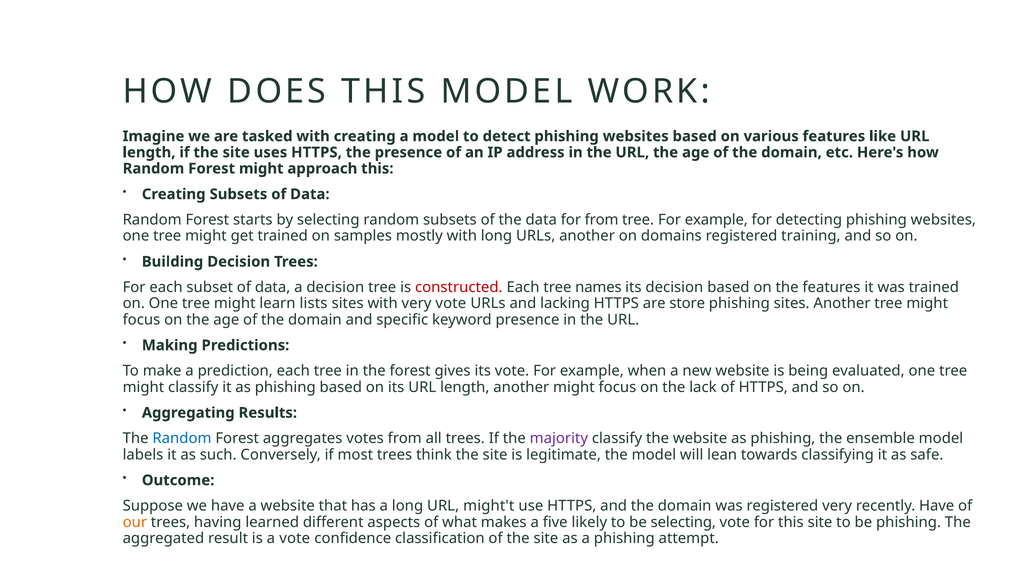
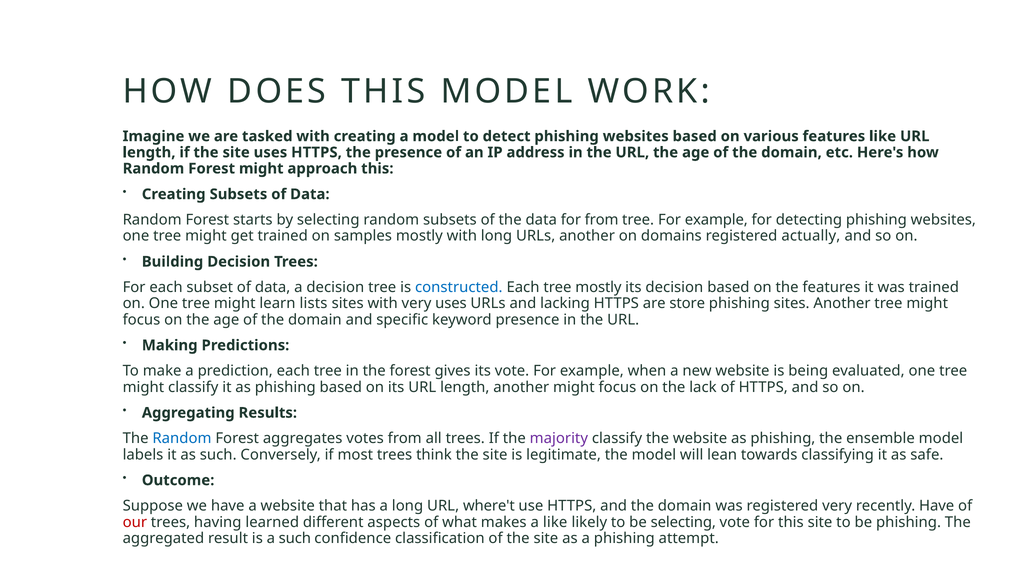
training: training -> actually
constructed colour: red -> blue
tree names: names -> mostly
very vote: vote -> uses
might't: might't -> where't
our colour: orange -> red
a five: five -> like
a vote: vote -> such
